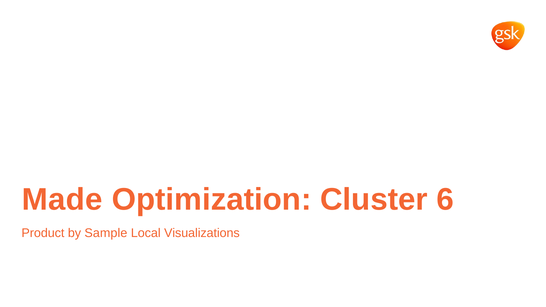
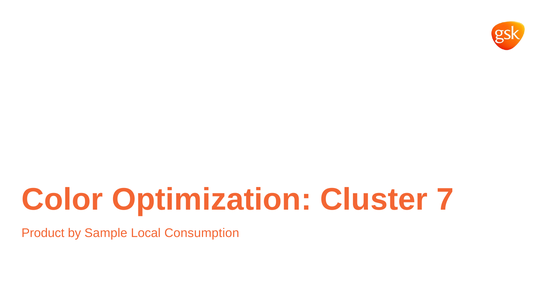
Made: Made -> Color
6: 6 -> 7
Visualizations: Visualizations -> Consumption
